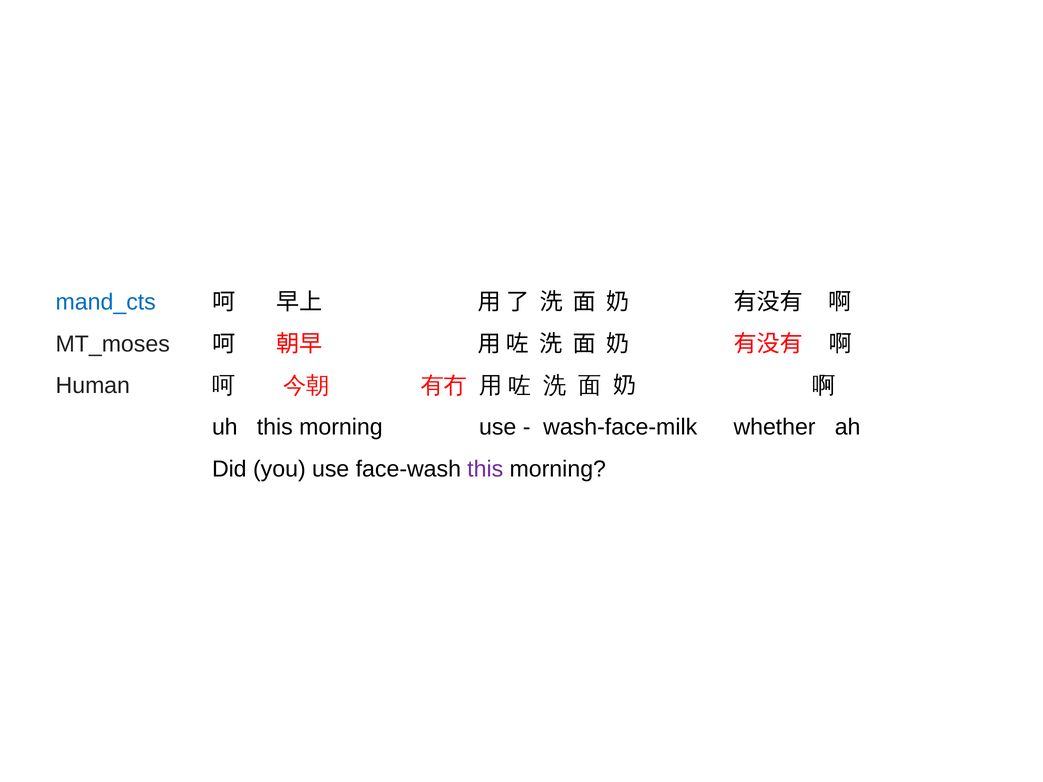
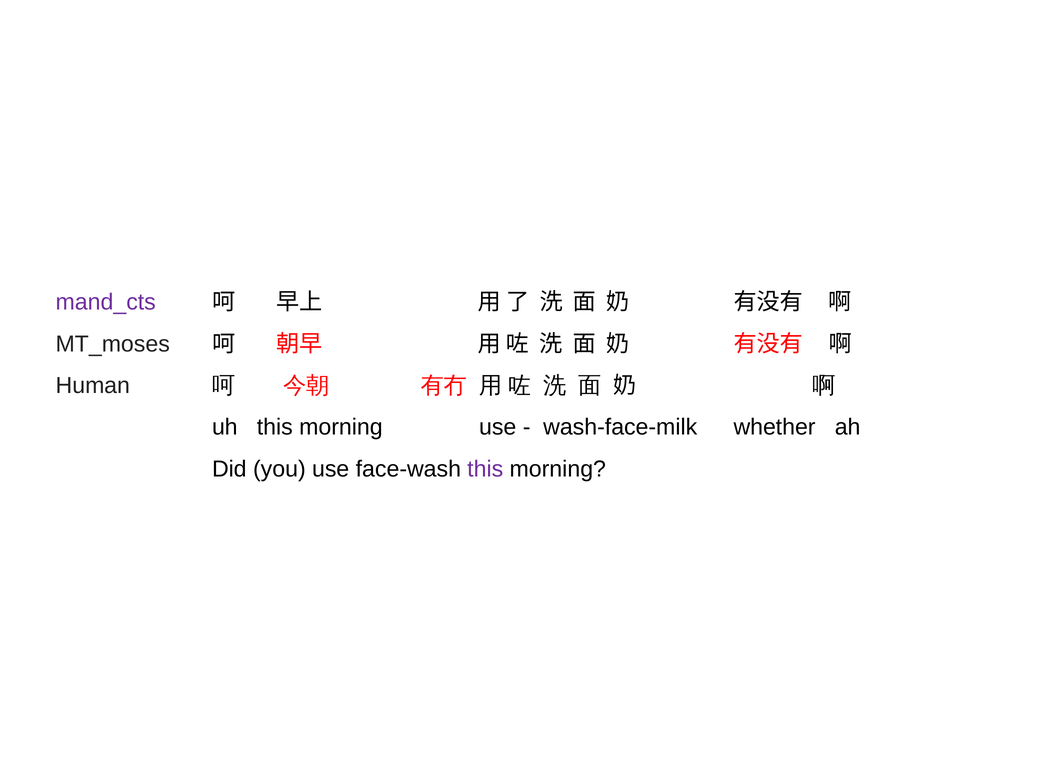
mand_cts colour: blue -> purple
